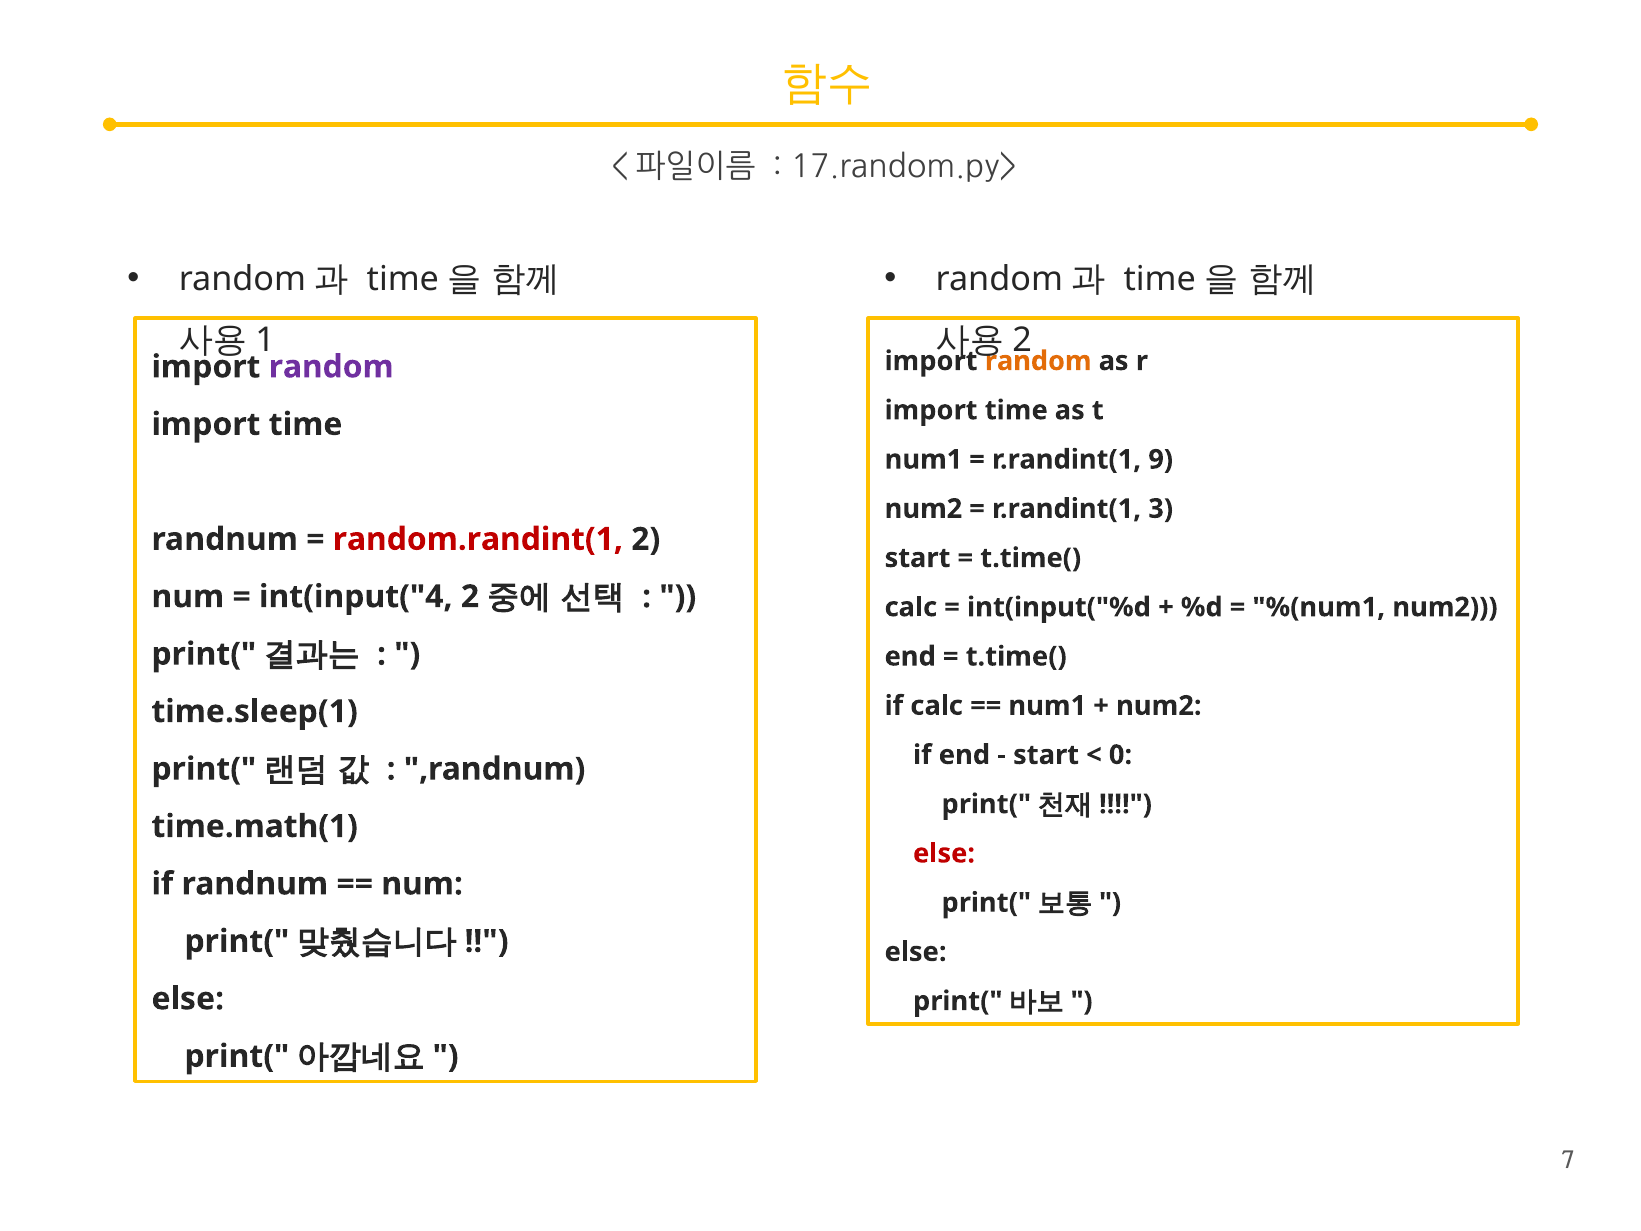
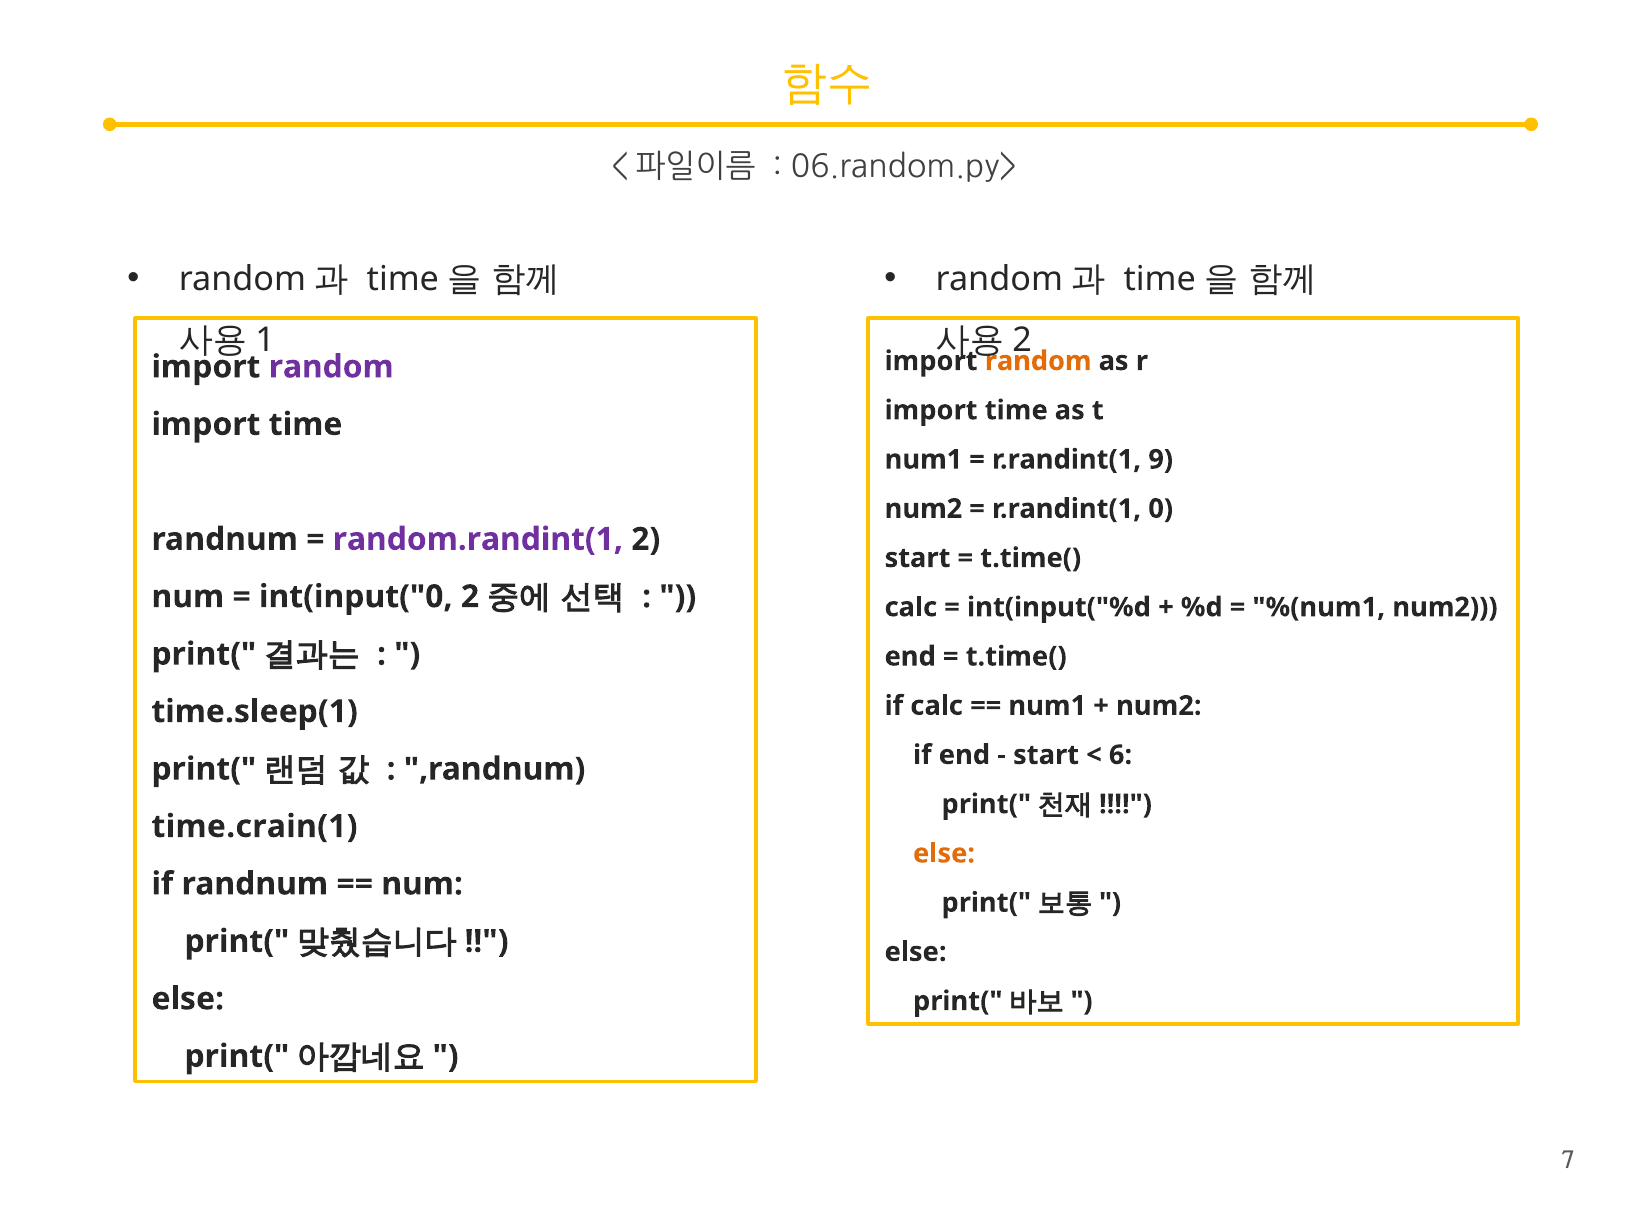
17.random.py>: 17.random.py> -> 06.random.py>
3: 3 -> 0
random.randint(1 colour: red -> purple
int(input("4: int(input("4 -> int(input("0
0: 0 -> 6
time.math(1: time.math(1 -> time.crain(1
else at (944, 853) colour: red -> orange
